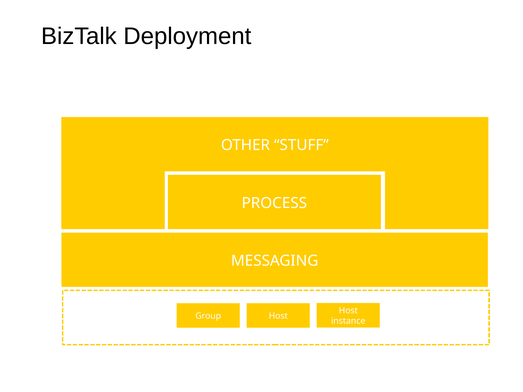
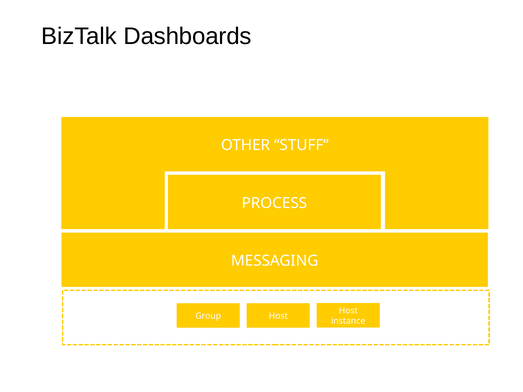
Deployment: Deployment -> Dashboards
